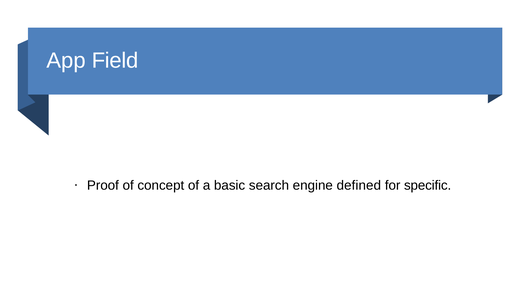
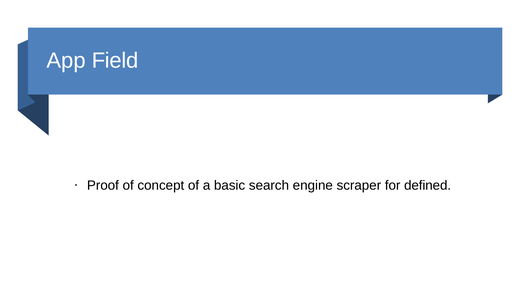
defined: defined -> scraper
specific: specific -> defined
